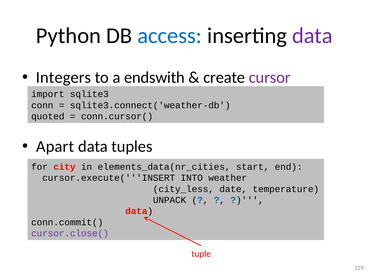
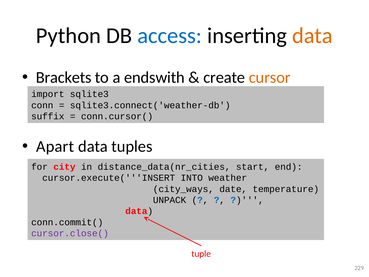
data at (312, 36) colour: purple -> orange
Integers: Integers -> Brackets
cursor colour: purple -> orange
quoted: quoted -> suffix
elements_data(nr_cities: elements_data(nr_cities -> distance_data(nr_cities
city_less: city_less -> city_ways
